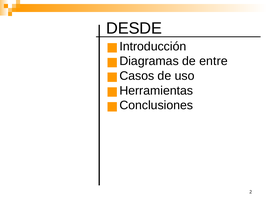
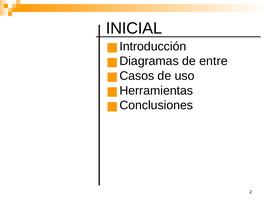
DESDE: DESDE -> INICIAL
